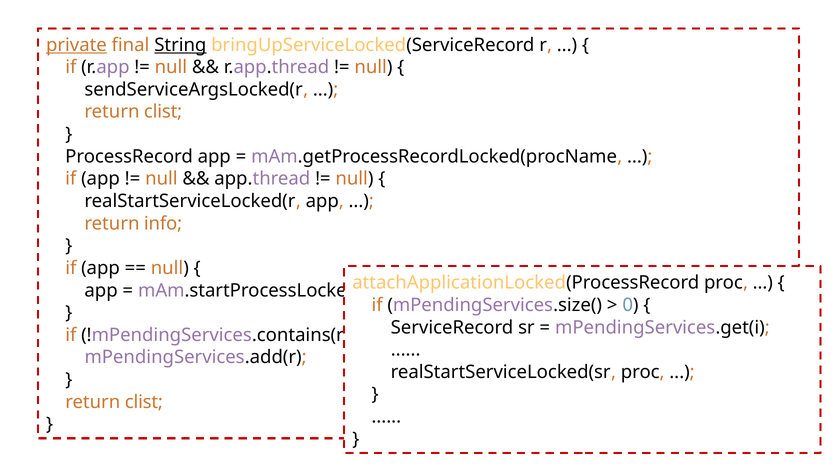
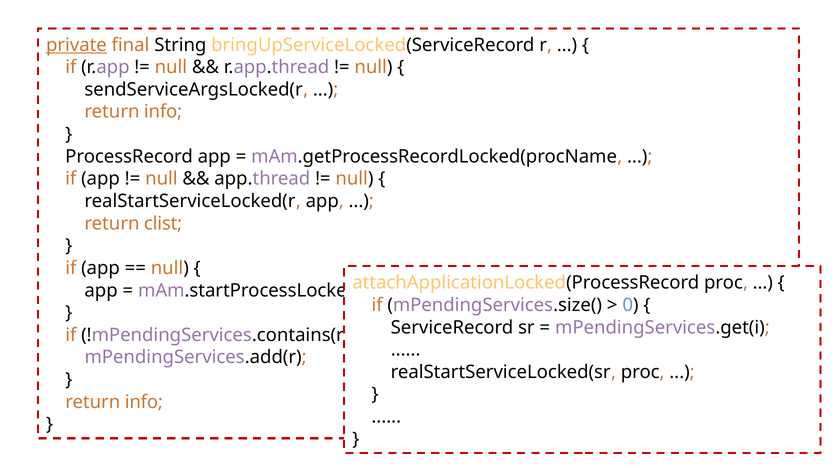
String underline: present -> none
clist at (163, 112): clist -> info
info: info -> clist
clist at (144, 402): clist -> info
